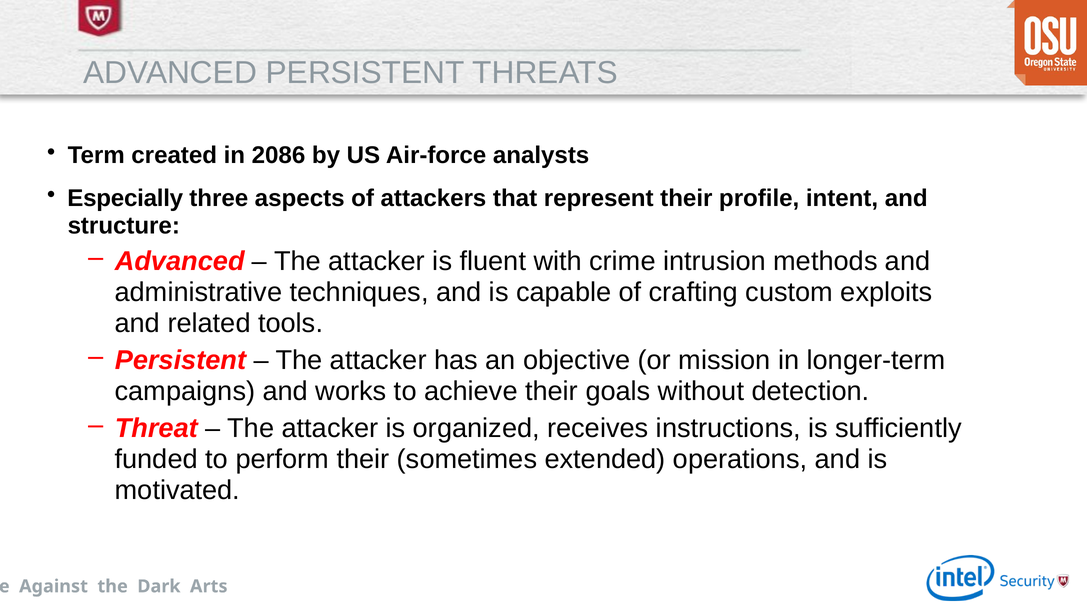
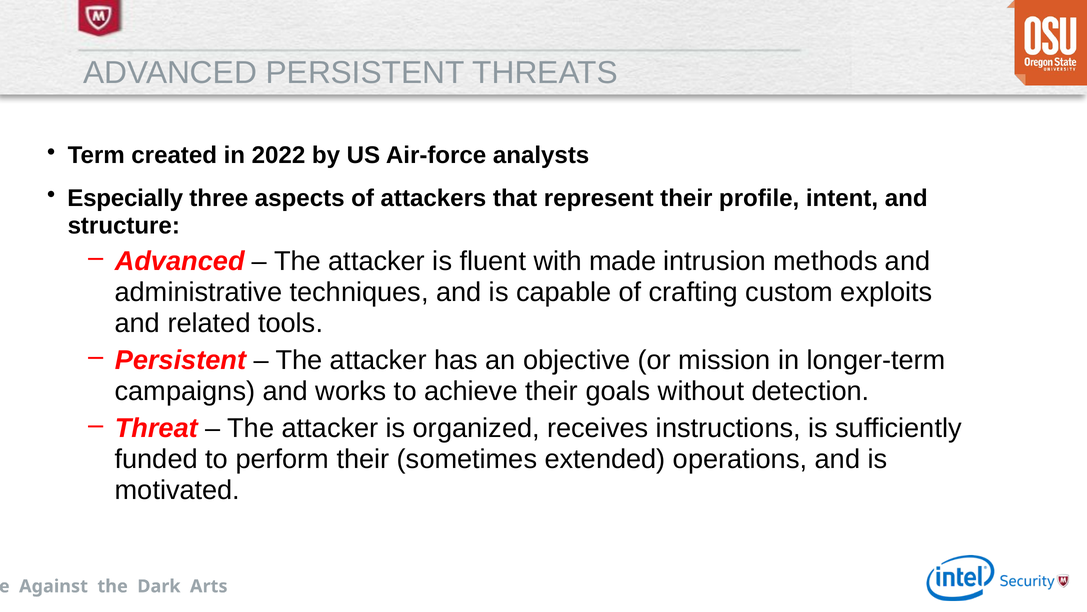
2086: 2086 -> 2022
crime: crime -> made
